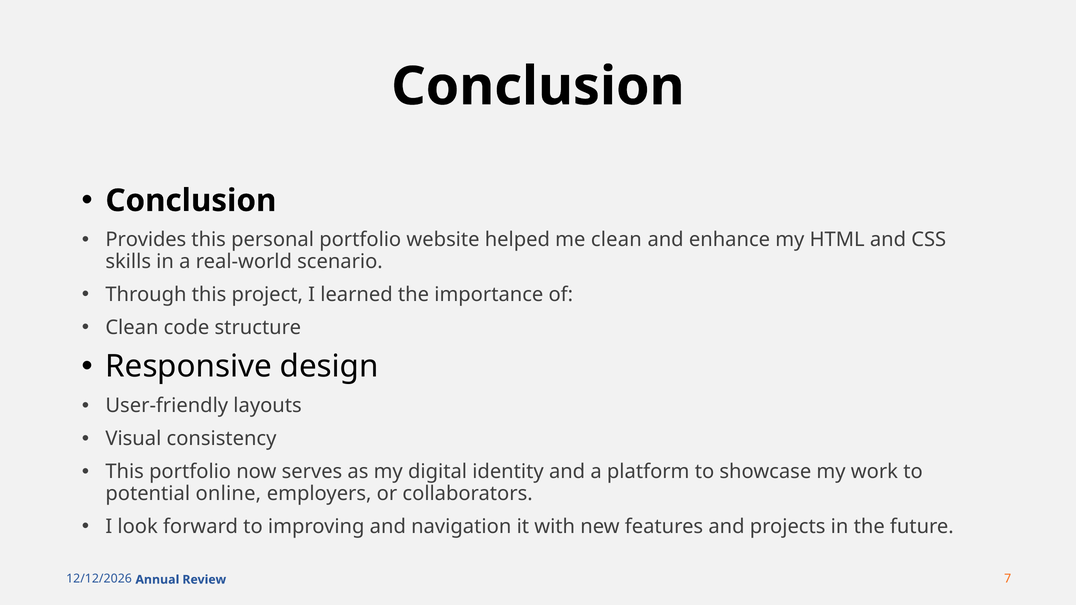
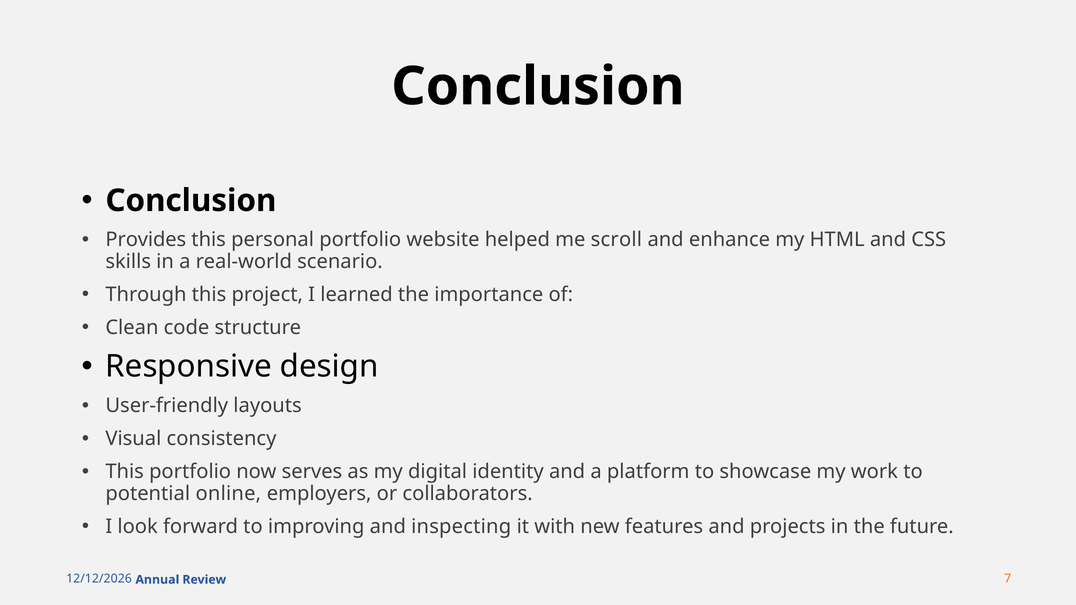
me clean: clean -> scroll
navigation: navigation -> inspecting
